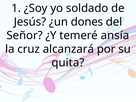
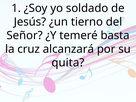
dones: dones -> tierno
ansía: ansía -> basta
